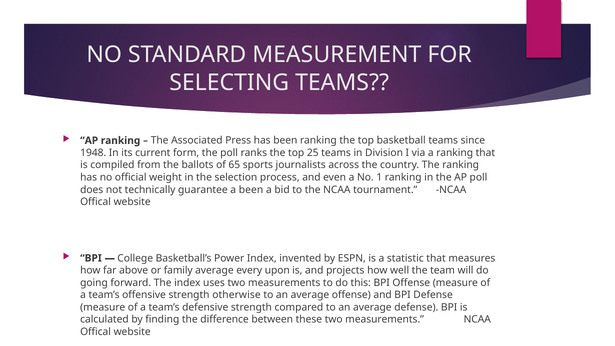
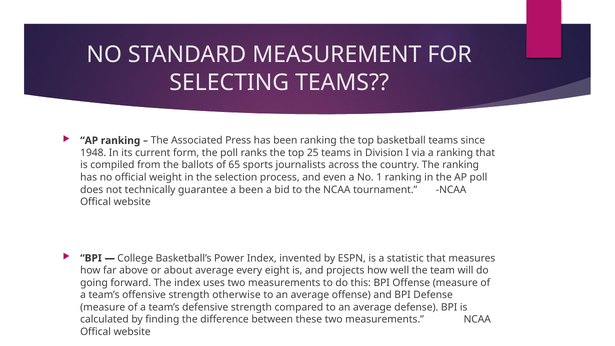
family: family -> about
upon: upon -> eight
